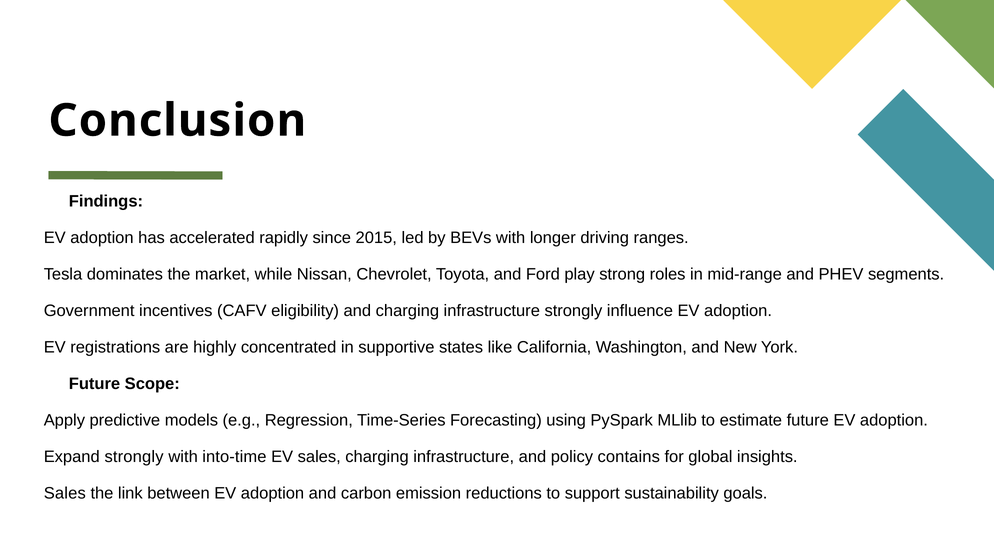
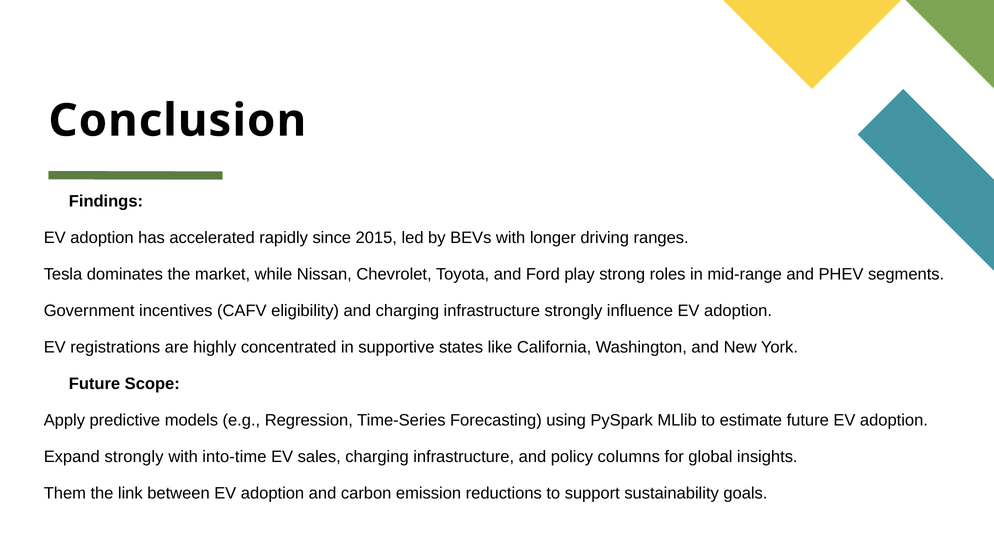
contains: contains -> columns
Sales at (65, 493): Sales -> Them
